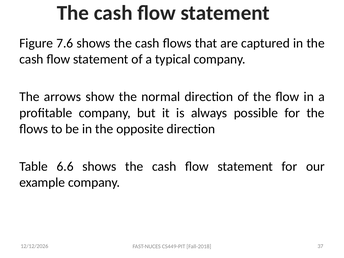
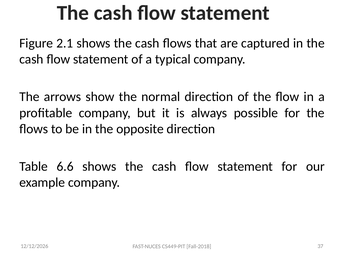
7.6: 7.6 -> 2.1
